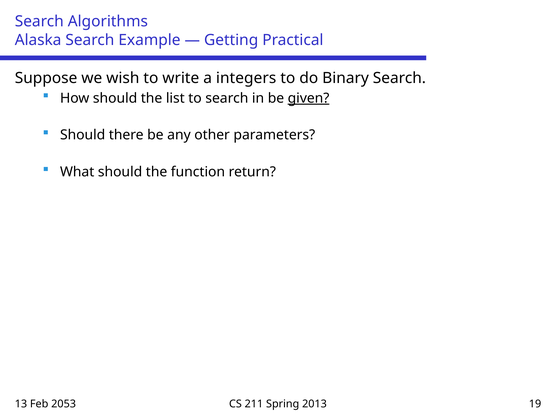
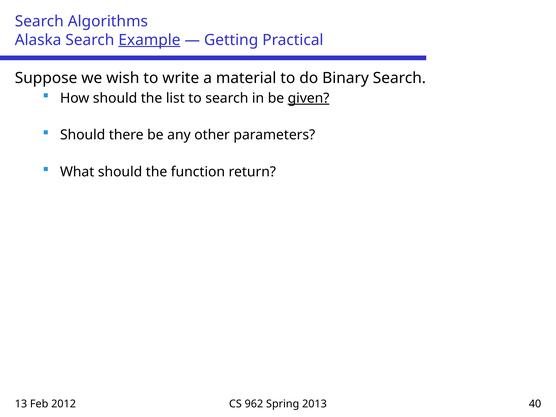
Example underline: none -> present
integers: integers -> material
2053: 2053 -> 2012
211: 211 -> 962
19: 19 -> 40
